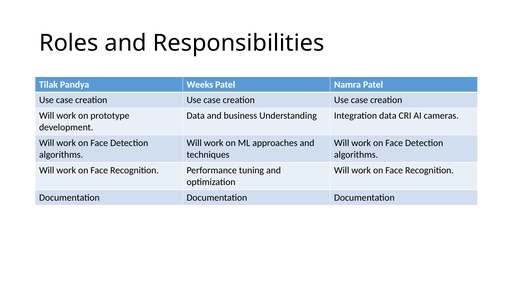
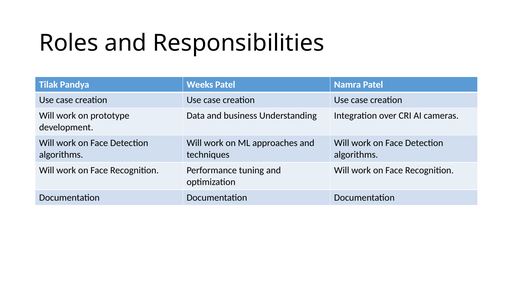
Integration data: data -> over
